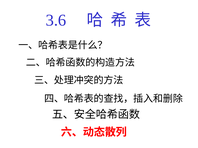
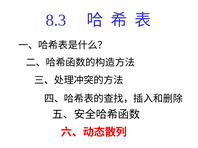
3.6: 3.6 -> 8.3
